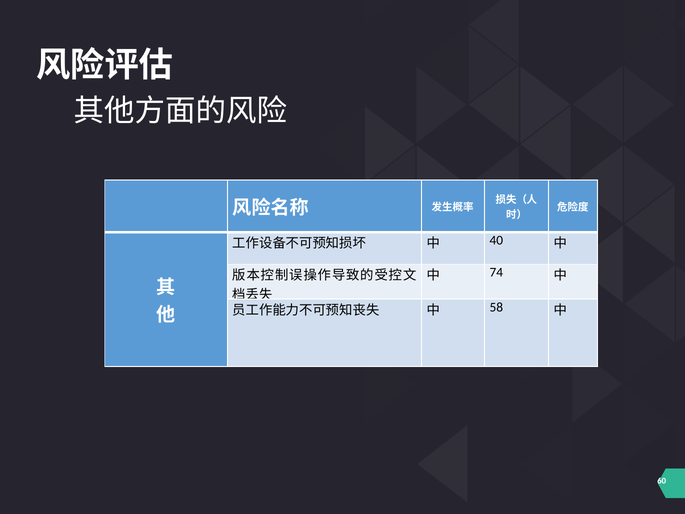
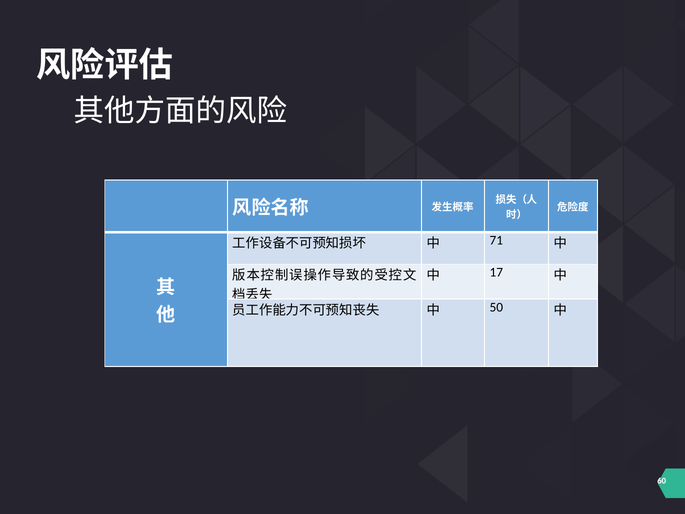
40: 40 -> 71
74: 74 -> 17
58: 58 -> 50
